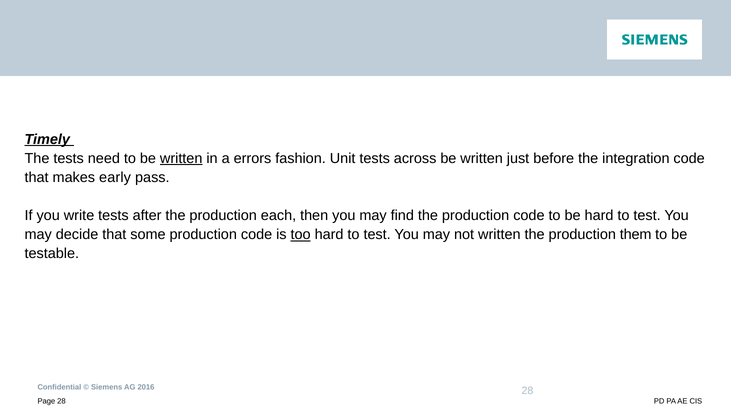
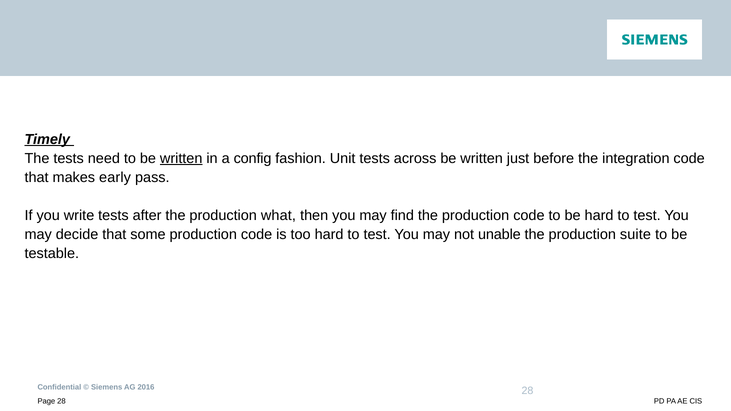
errors: errors -> config
each: each -> what
too underline: present -> none
not written: written -> unable
them: them -> suite
